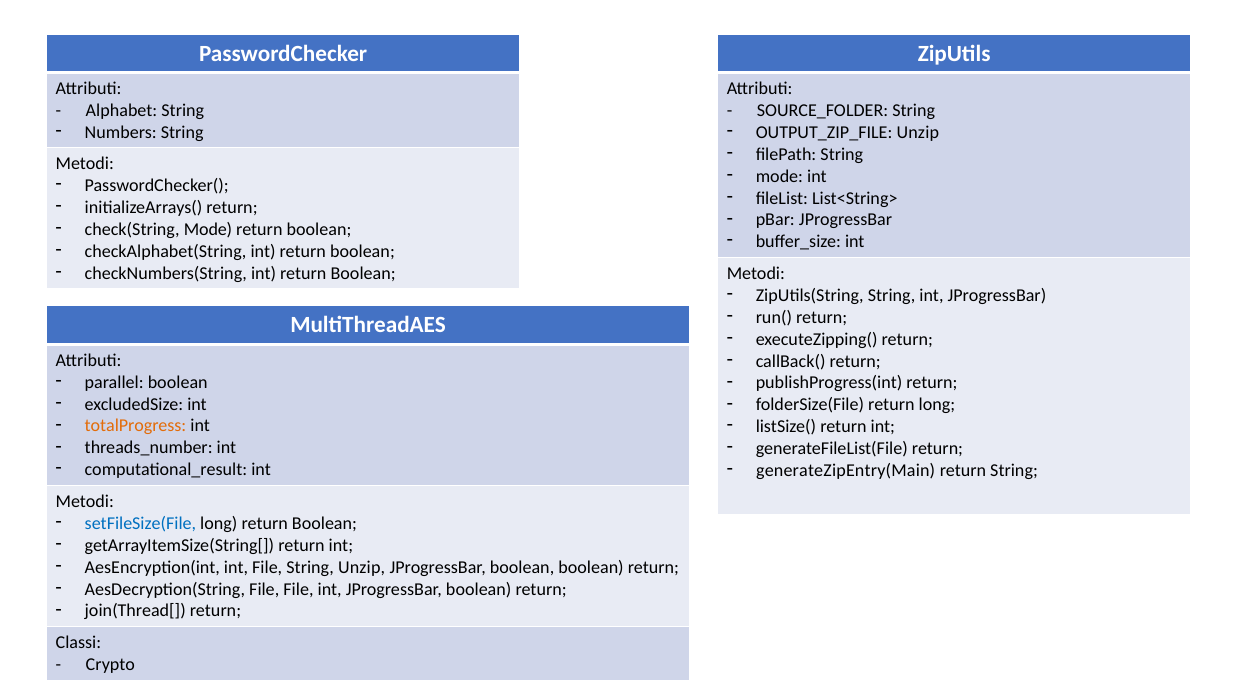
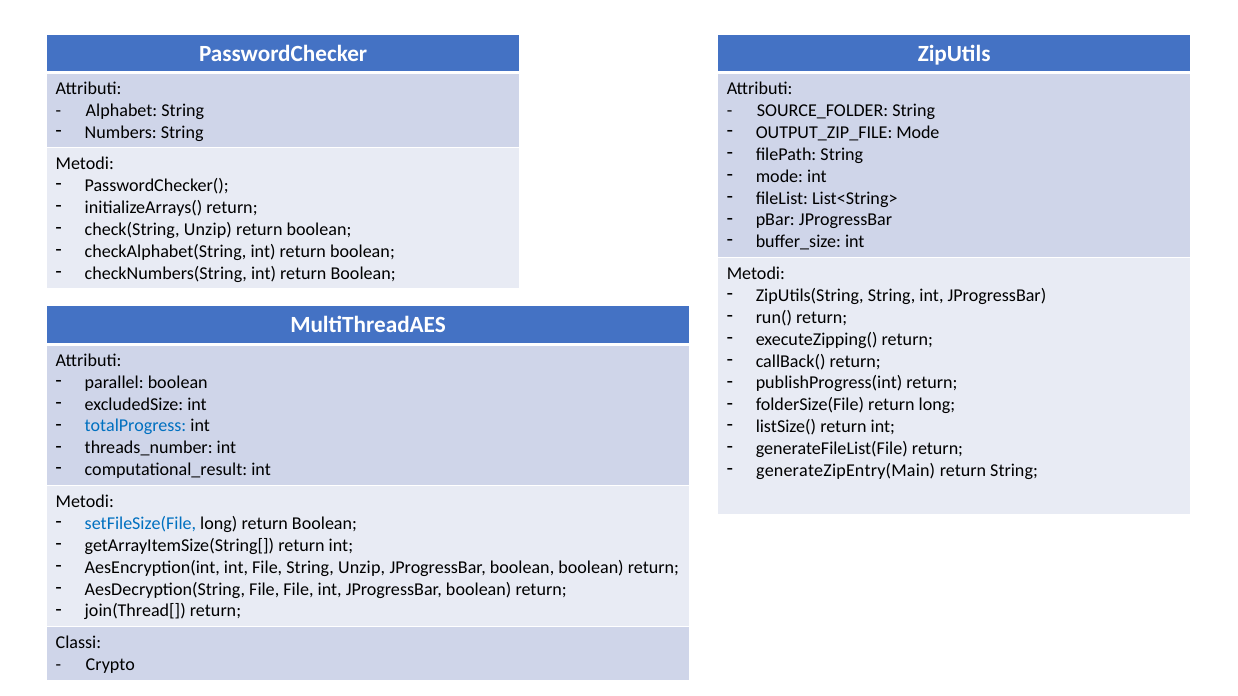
Unzip at (918, 132): Unzip -> Mode
check(String Mode: Mode -> Unzip
totalProgress colour: orange -> blue
